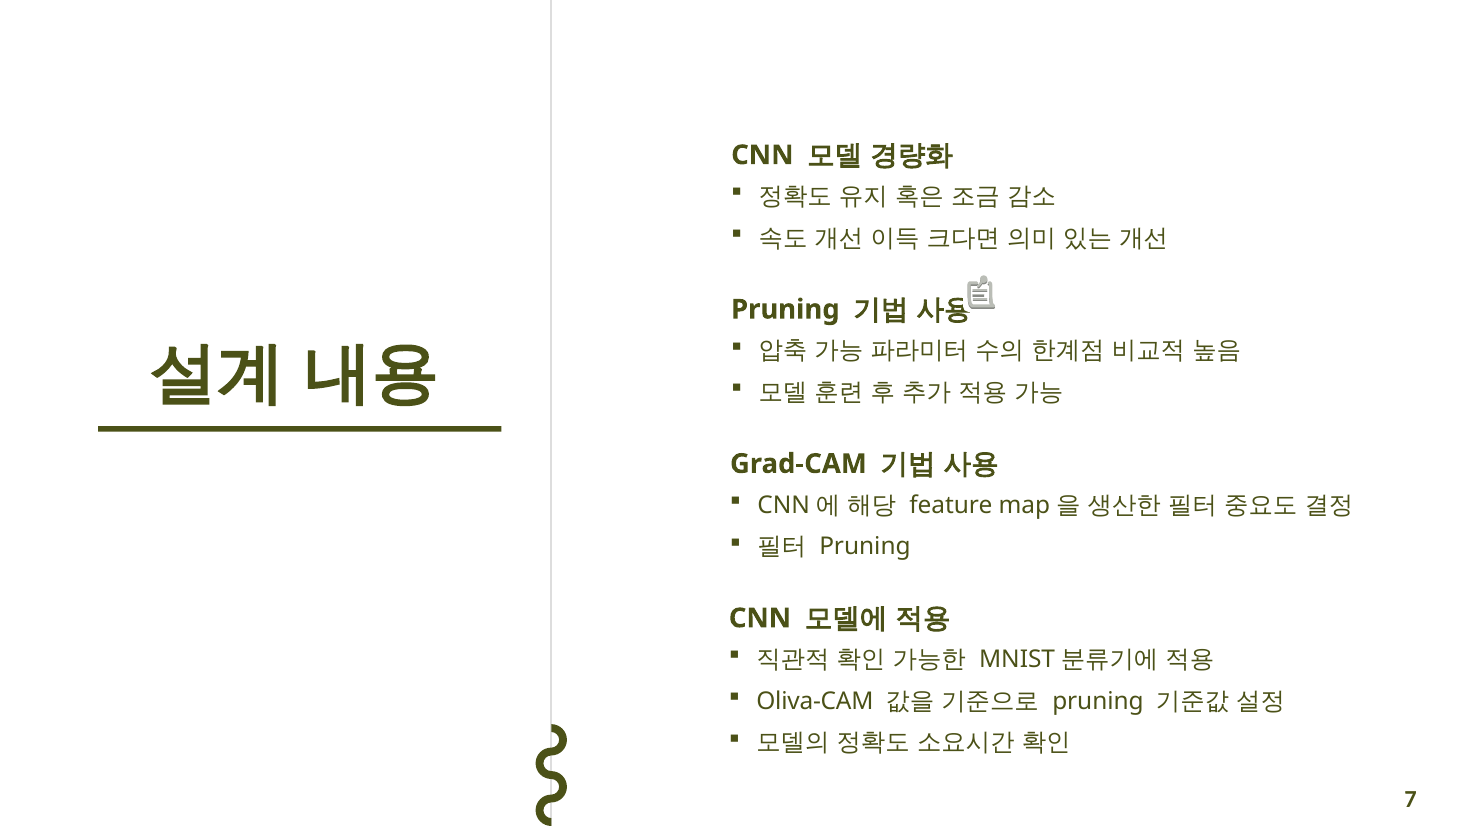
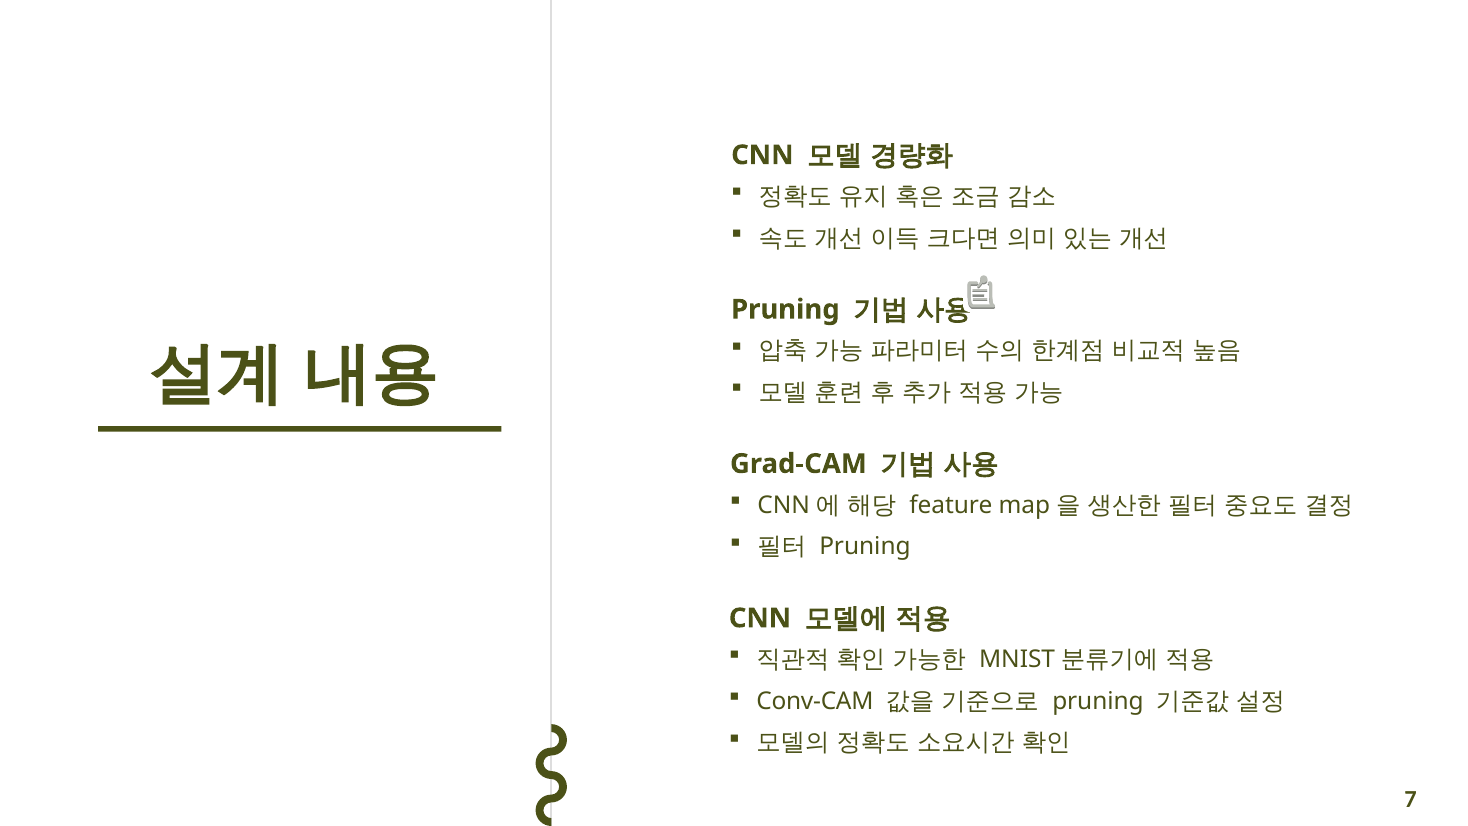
Oliva-CAM: Oliva-CAM -> Conv-CAM
